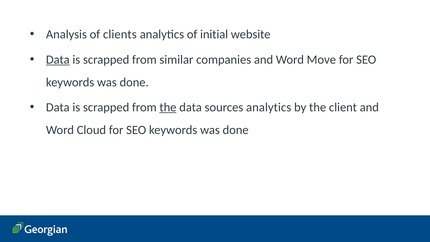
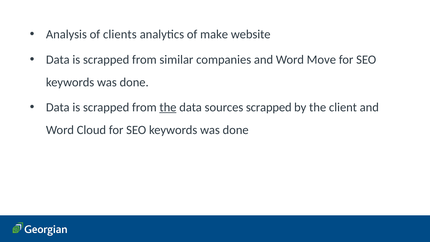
initial: initial -> make
Data at (58, 60) underline: present -> none
sources analytics: analytics -> scrapped
